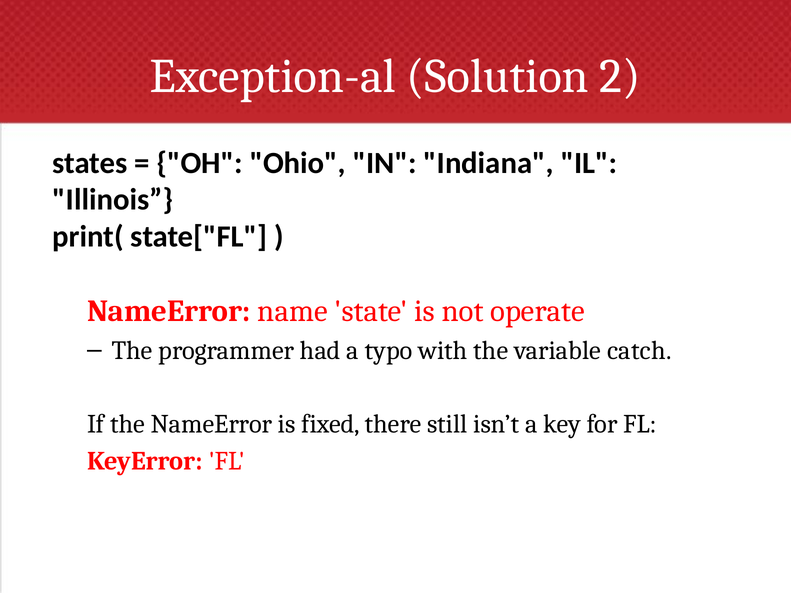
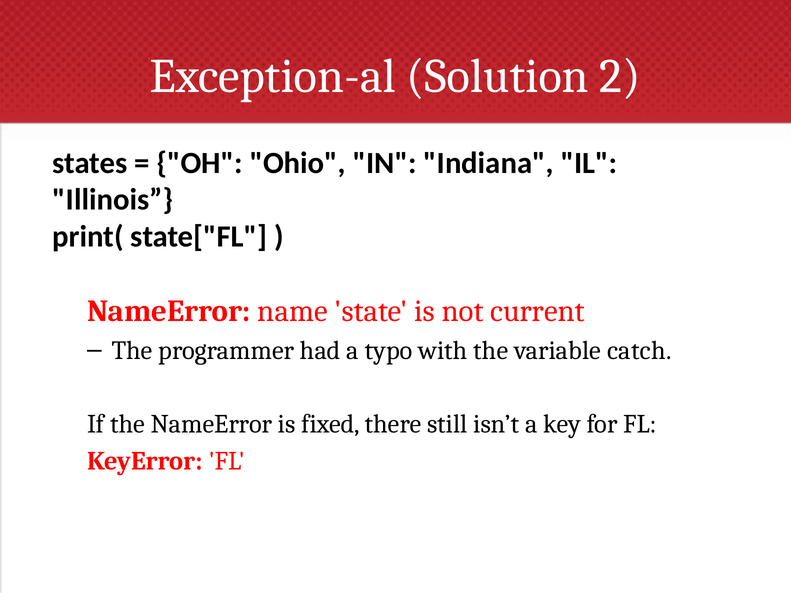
operate: operate -> current
